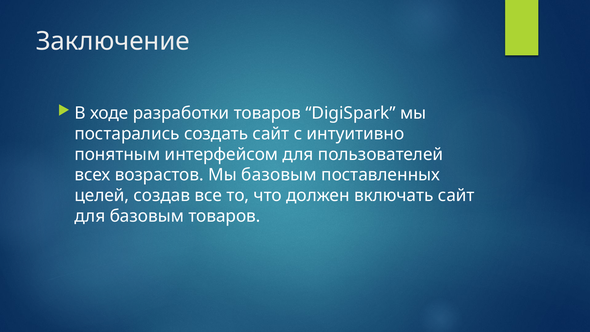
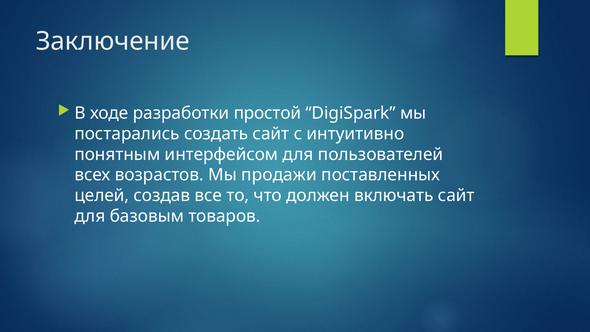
разработки товаров: товаров -> простой
Мы базовым: базовым -> продажи
